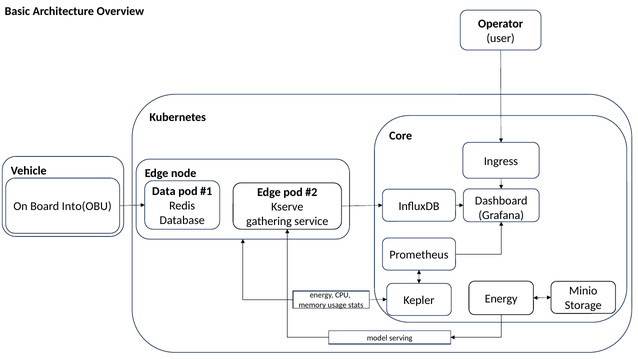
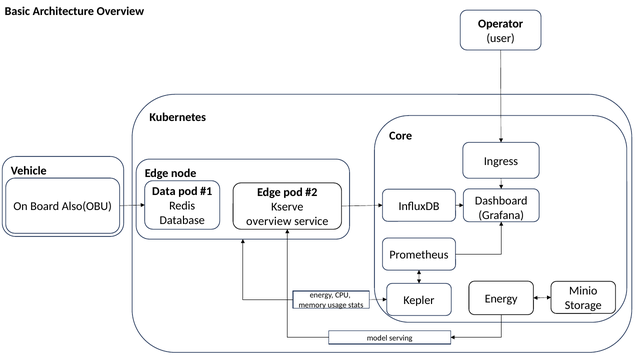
Into(OBU: Into(OBU -> Also(OBU
gathering at (269, 221): gathering -> overview
